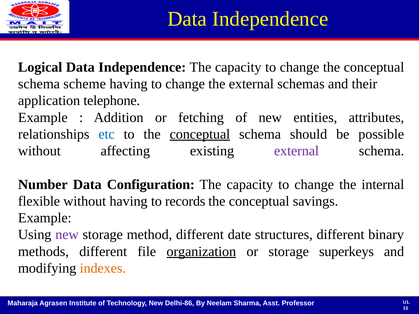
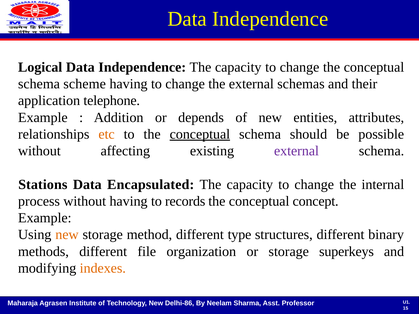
fetching: fetching -> depends
etc colour: blue -> orange
Number: Number -> Stations
Configuration: Configuration -> Encapsulated
flexible: flexible -> process
savings: savings -> concept
new at (67, 235) colour: purple -> orange
date: date -> type
organization underline: present -> none
